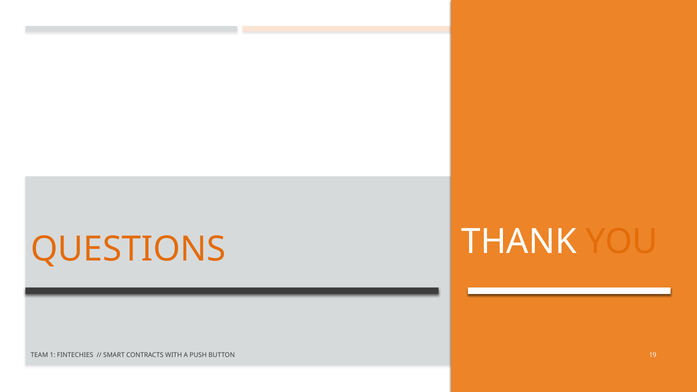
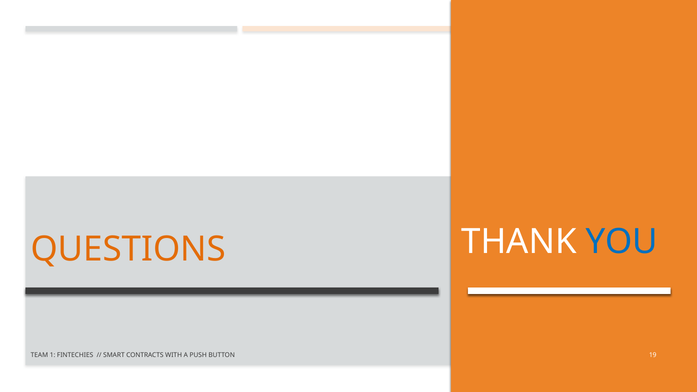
YOU colour: orange -> blue
